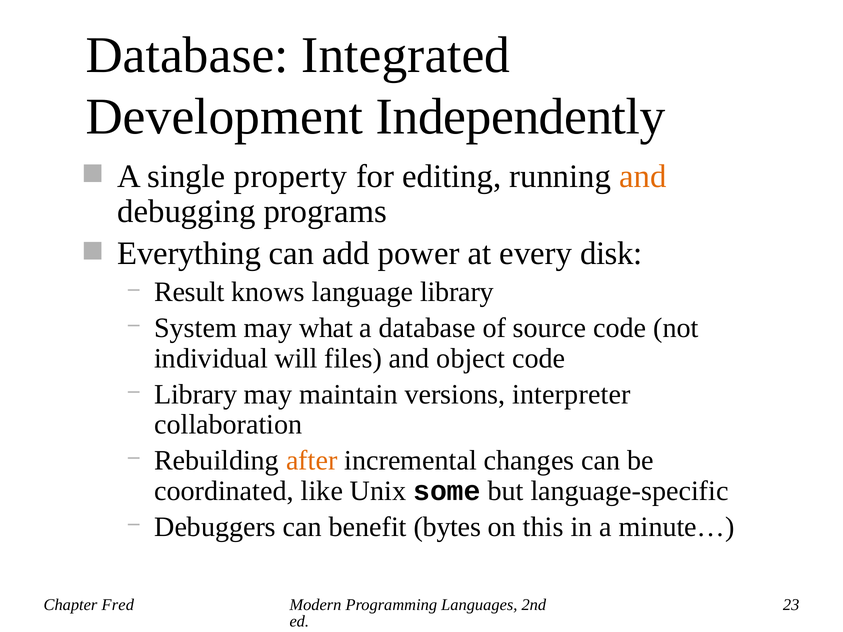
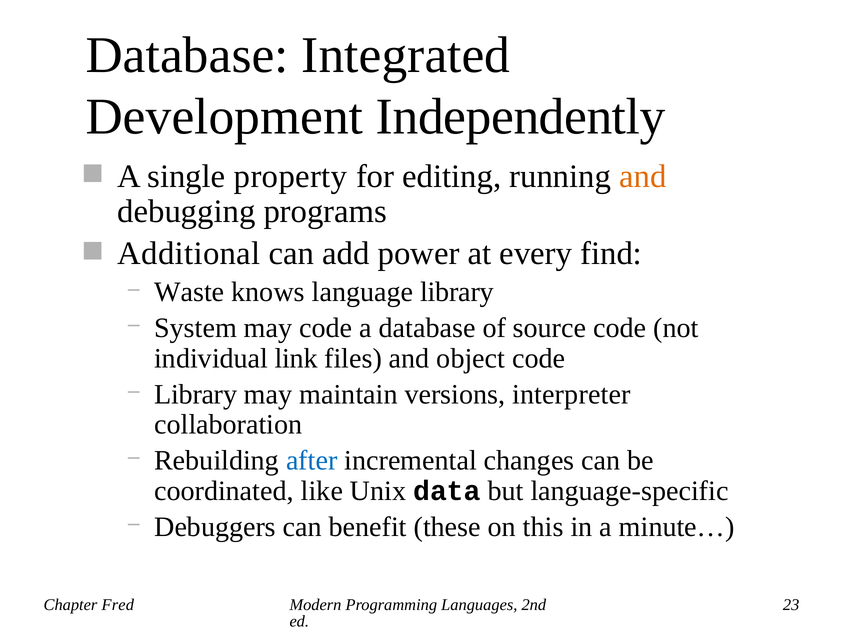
Everything: Everything -> Additional
disk: disk -> find
Result: Result -> Waste
may what: what -> code
will: will -> link
after colour: orange -> blue
some: some -> data
bytes: bytes -> these
